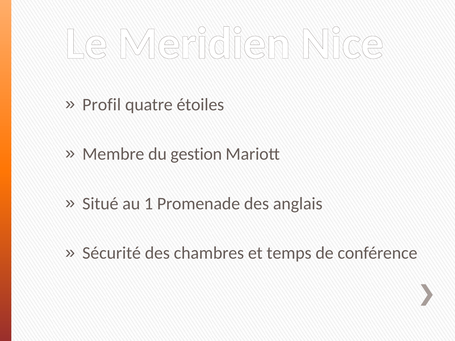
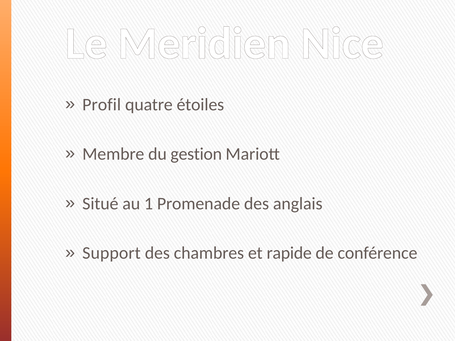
Sécurité: Sécurité -> Support
temps: temps -> rapide
